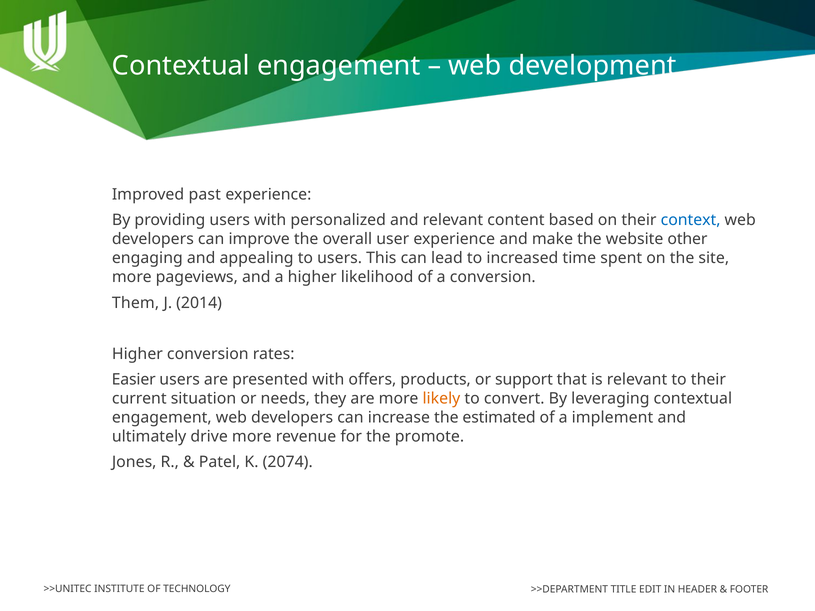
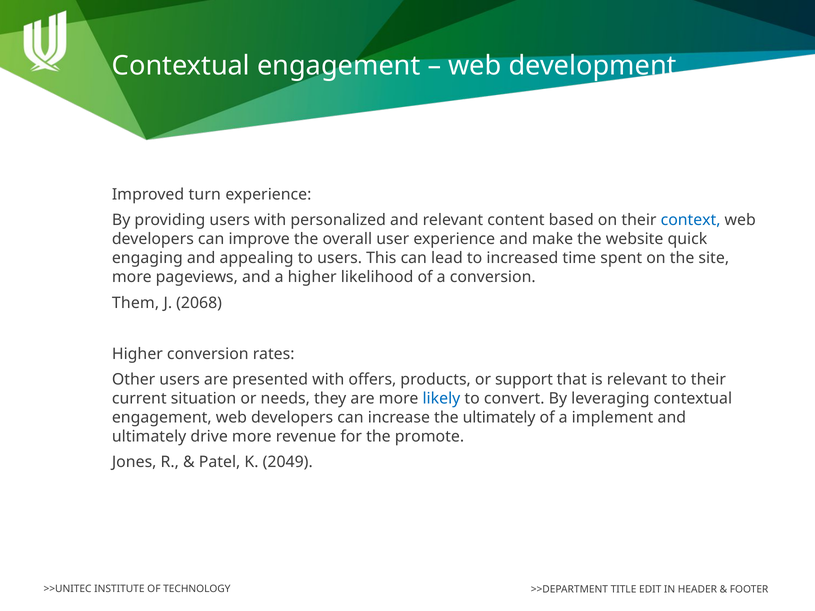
past: past -> turn
other: other -> quick
2014: 2014 -> 2068
Easier: Easier -> Other
likely colour: orange -> blue
the estimated: estimated -> ultimately
2074: 2074 -> 2049
